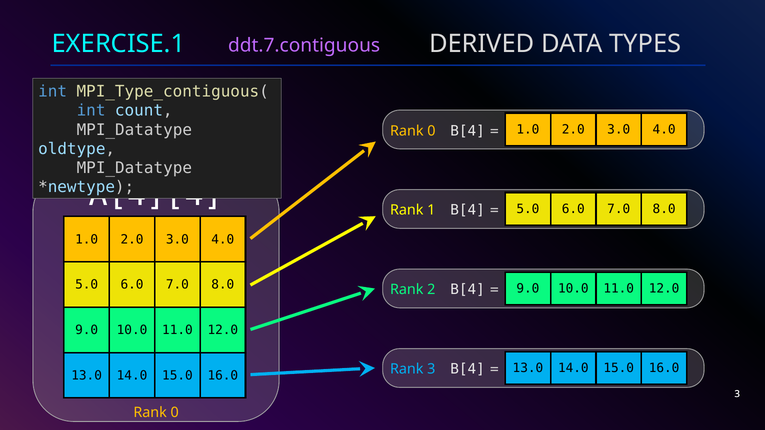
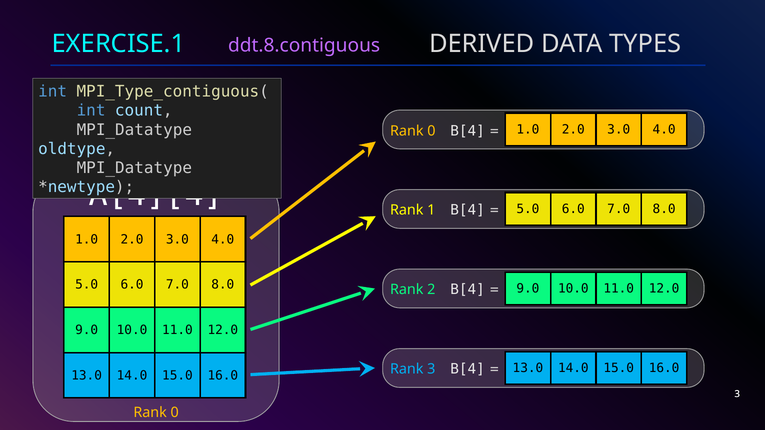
ddt.7.contiguous: ddt.7.contiguous -> ddt.8.contiguous
